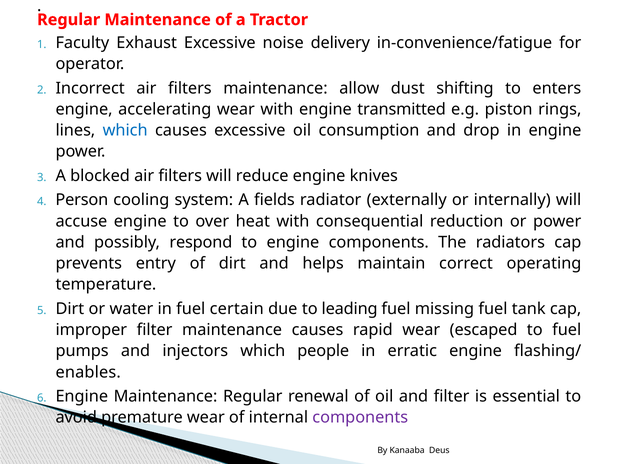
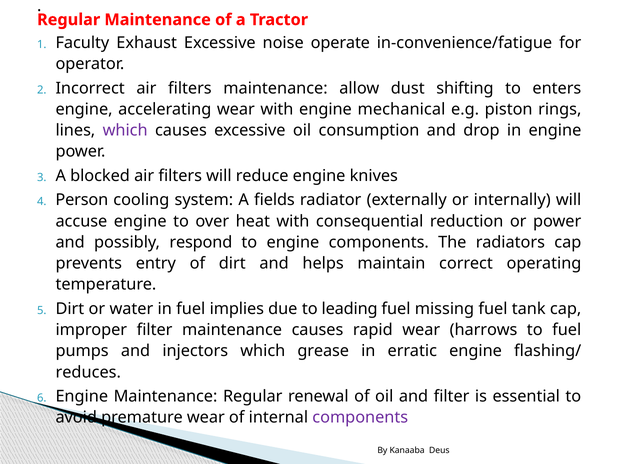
delivery: delivery -> operate
transmitted: transmitted -> mechanical
which at (125, 131) colour: blue -> purple
certain: certain -> implies
escaped: escaped -> harrows
people: people -> grease
enables: enables -> reduces
